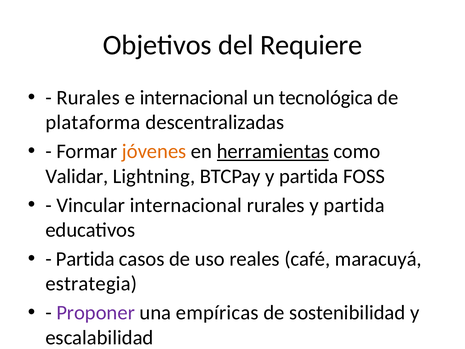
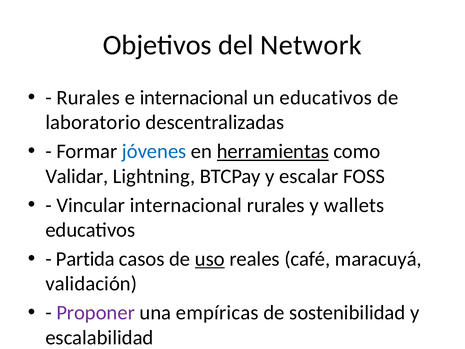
Requiere: Requiere -> Network
un tecnológica: tecnológica -> educativos
plataforma: plataforma -> laboratorio
jóvenes colour: orange -> blue
BTCPay y partida: partida -> escalar
rurales y partida: partida -> wallets
uso underline: none -> present
estrategia: estrategia -> validación
